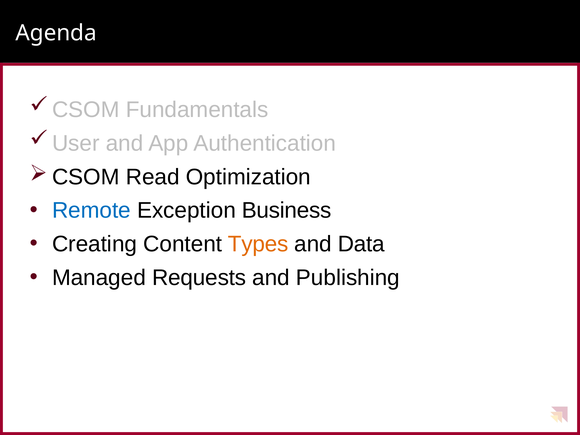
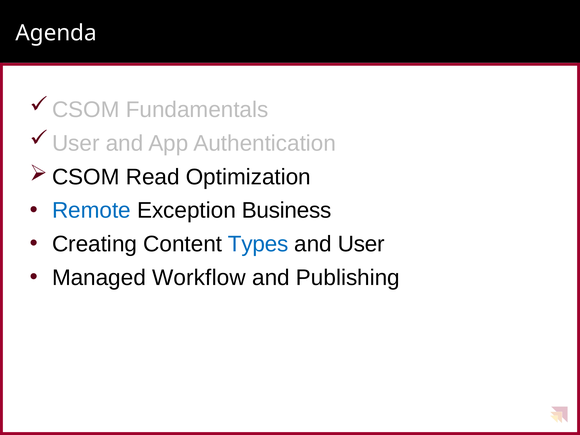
Types colour: orange -> blue
Data: Data -> User
Requests: Requests -> Workflow
